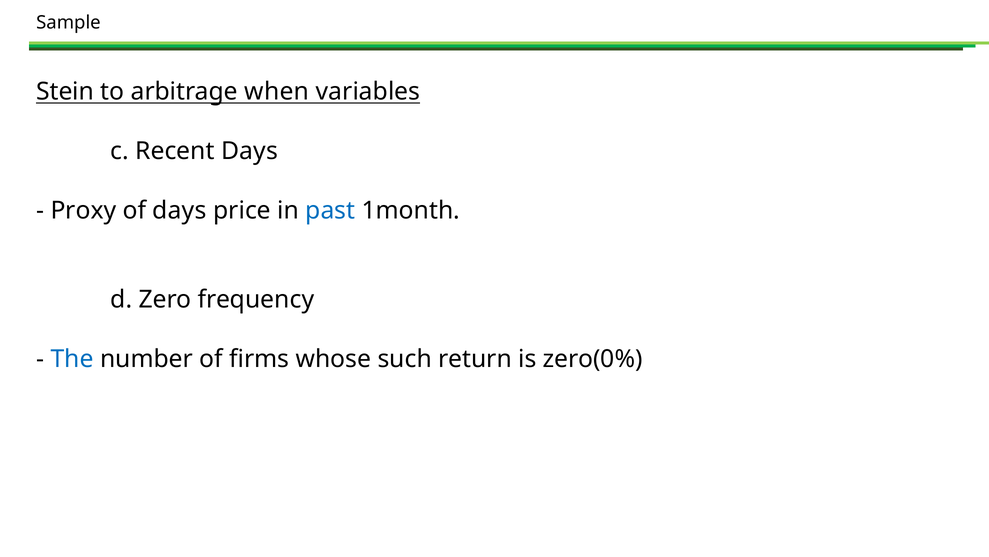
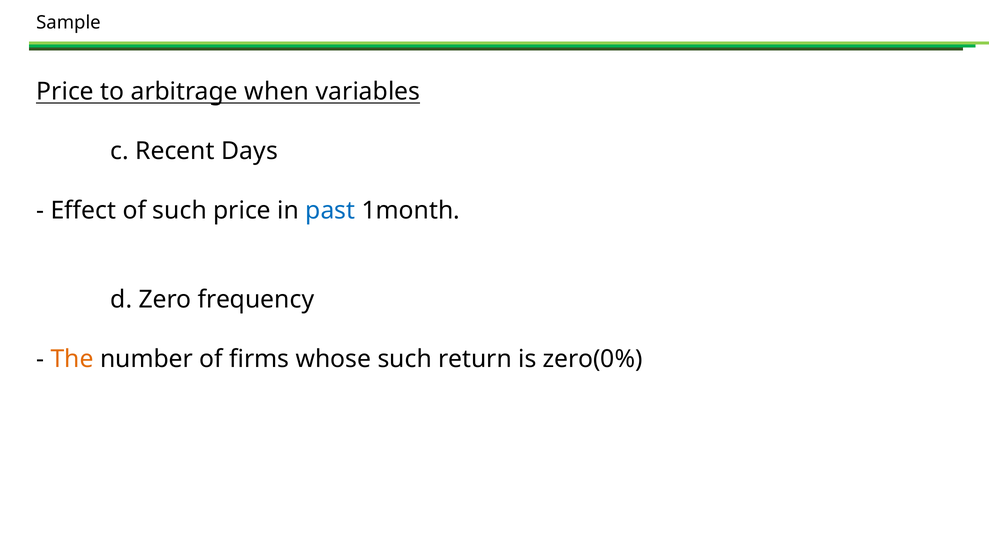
Stein at (65, 92): Stein -> Price
Proxy: Proxy -> Effect
of days: days -> such
The colour: blue -> orange
